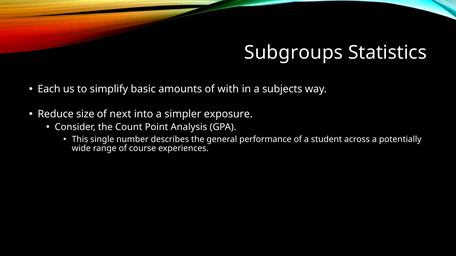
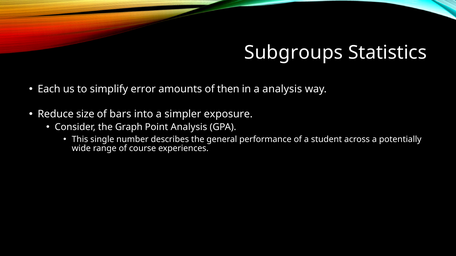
basic: basic -> error
with: with -> then
a subjects: subjects -> analysis
next: next -> bars
Count: Count -> Graph
